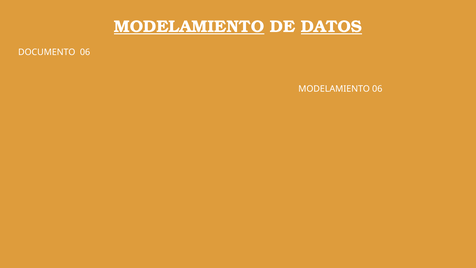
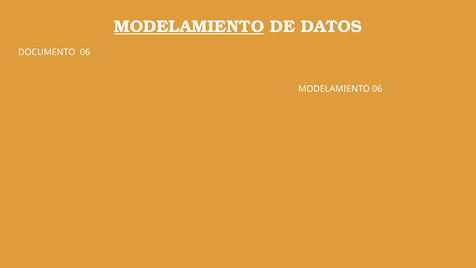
DATOS underline: present -> none
